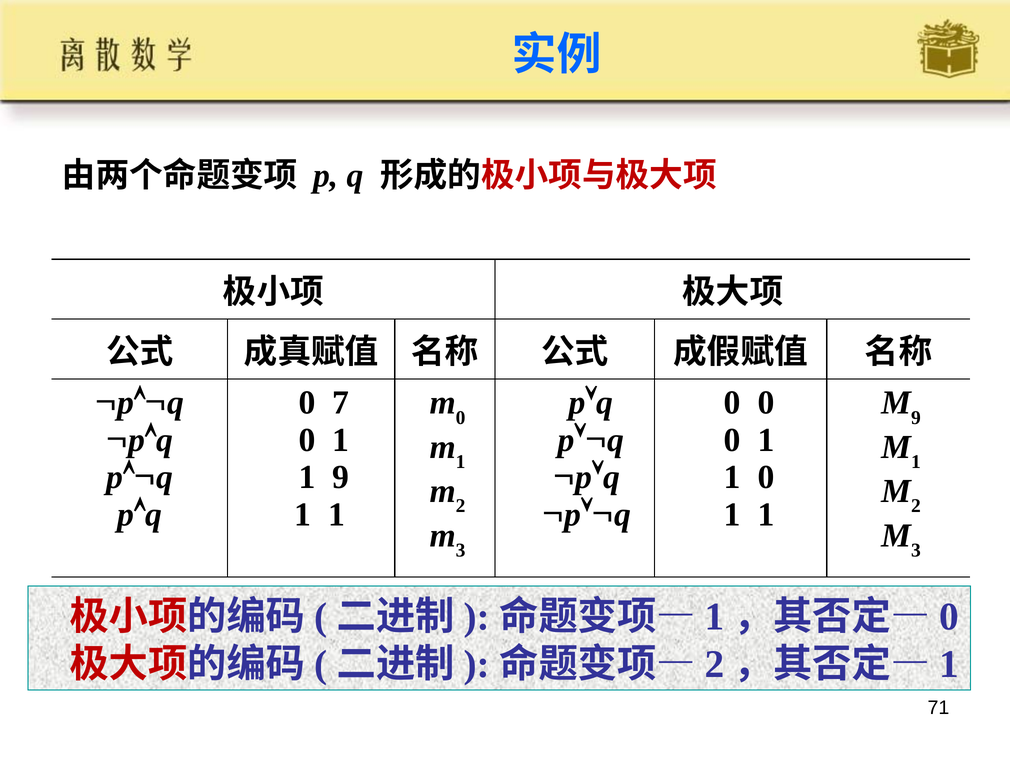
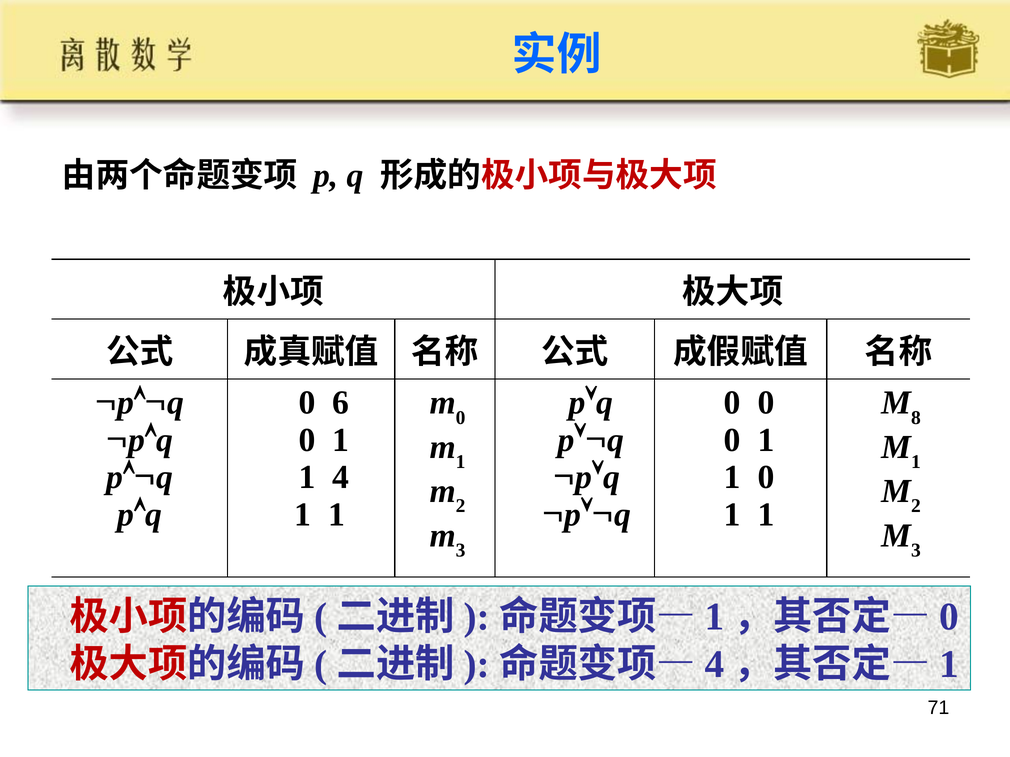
7: 7 -> 6
9 at (916, 418): 9 -> 8
1 9: 9 -> 4
2 at (715, 665): 2 -> 4
